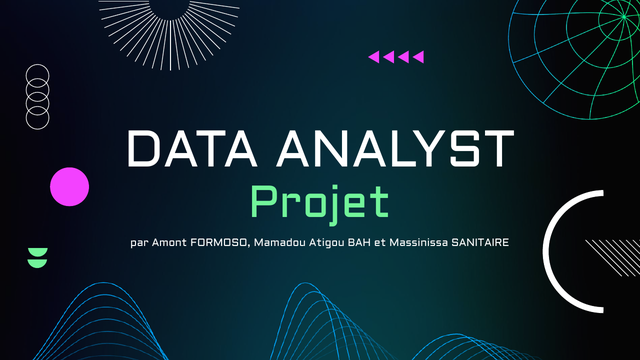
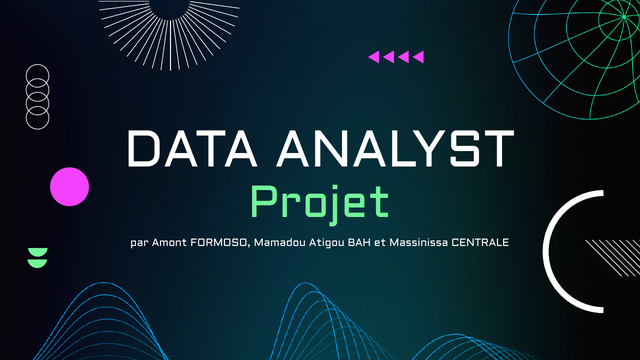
SANITAIRE: SANITAIRE -> CENTRALE
